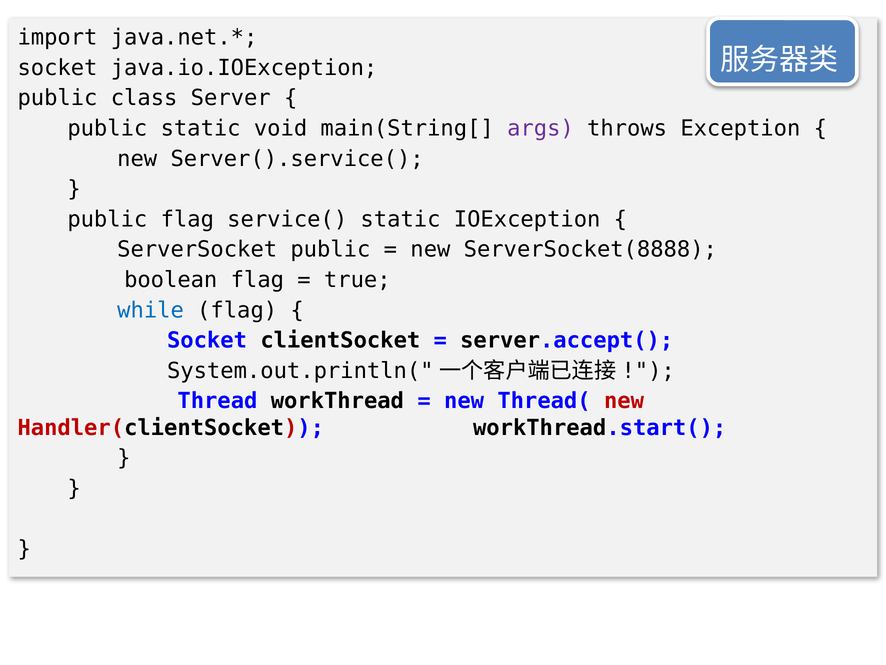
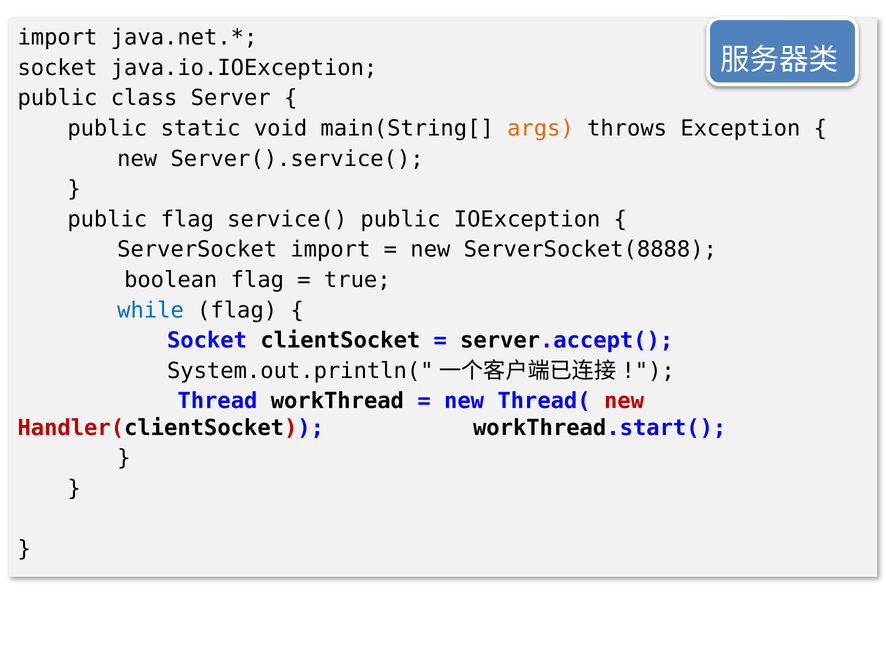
args colour: purple -> orange
service( static: static -> public
ServerSocket public: public -> import
